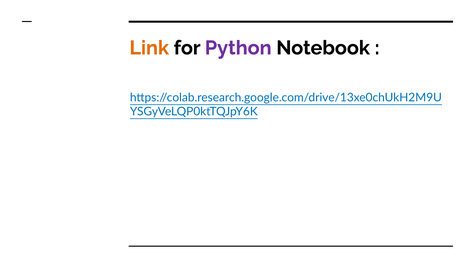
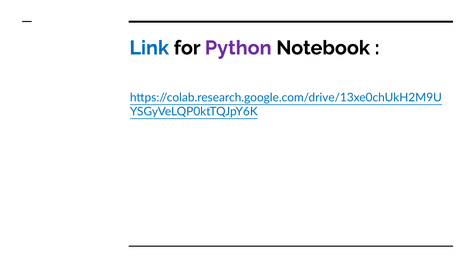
Link colour: orange -> blue
